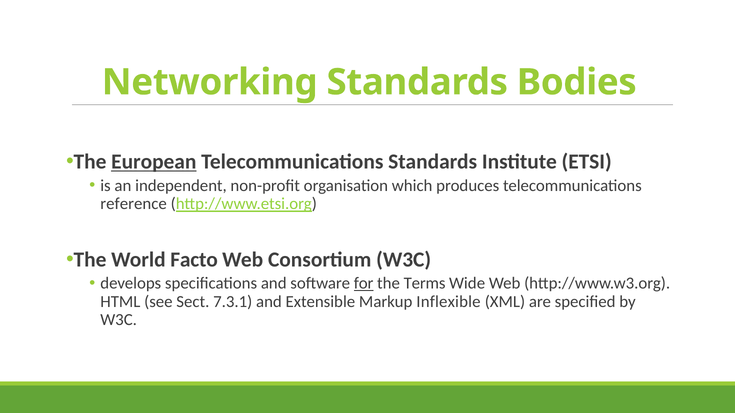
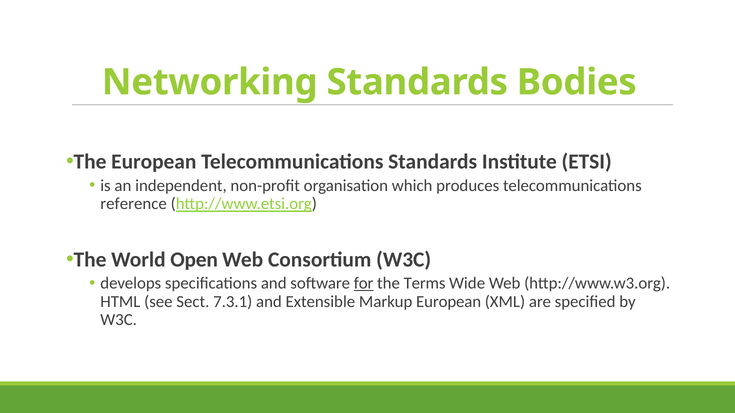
European at (154, 162) underline: present -> none
Facto: Facto -> Open
Markup Inflexible: Inflexible -> European
